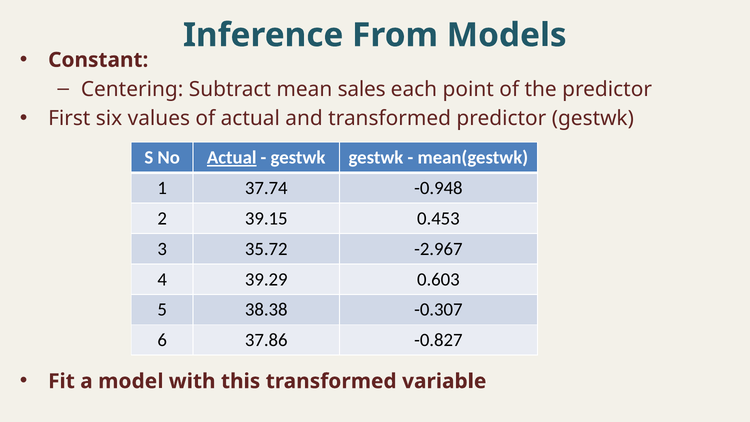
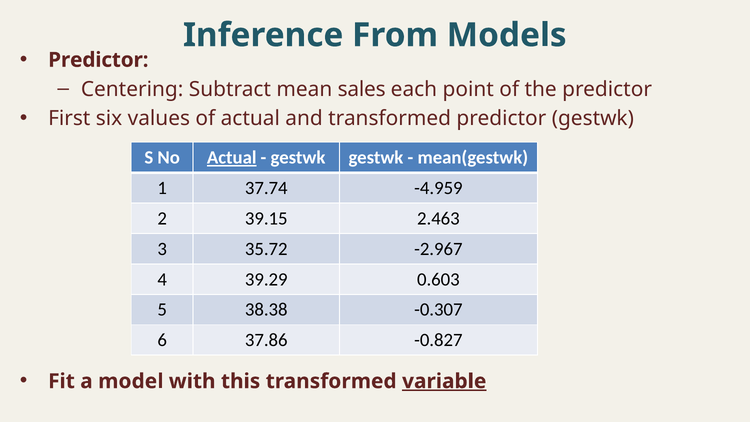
Constant at (98, 60): Constant -> Predictor
-0.948: -0.948 -> -4.959
0.453: 0.453 -> 2.463
variable underline: none -> present
